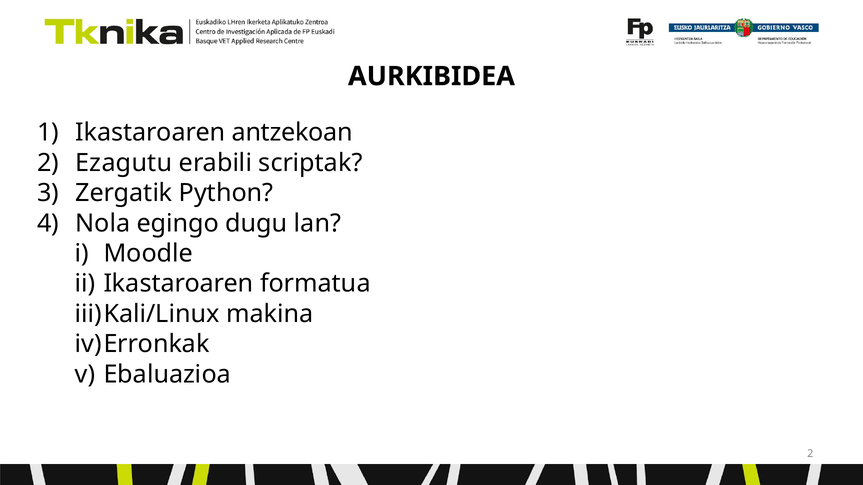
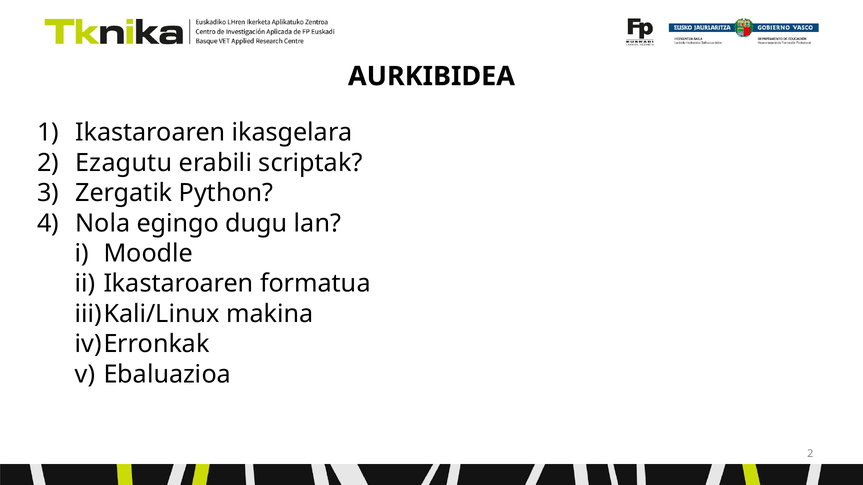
antzekoan: antzekoan -> ikasgelara
